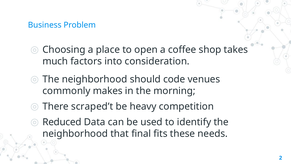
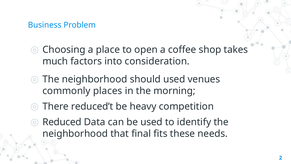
should code: code -> used
makes: makes -> places
scraped’t: scraped’t -> reduced’t
